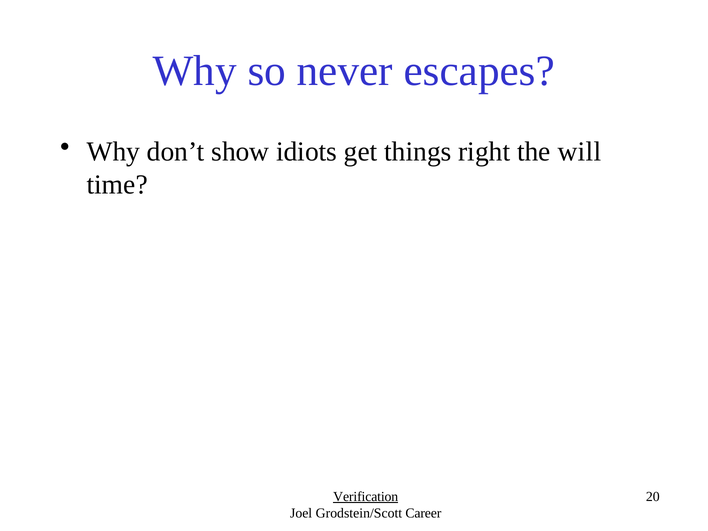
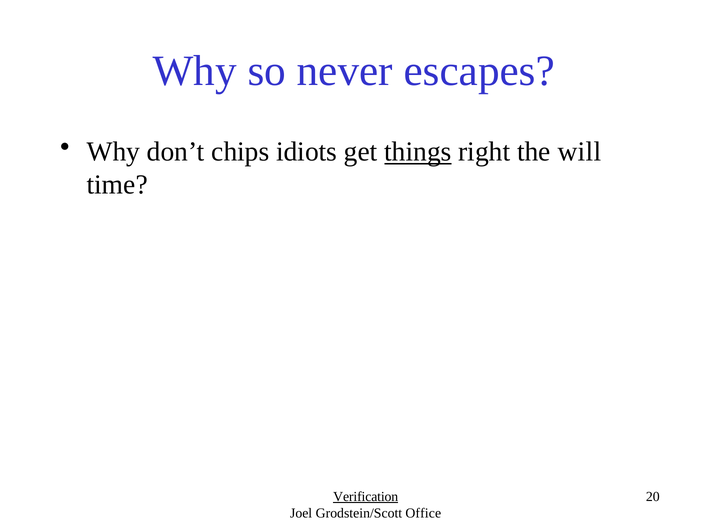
show: show -> chips
things underline: none -> present
Career: Career -> Office
